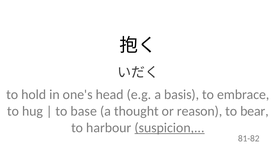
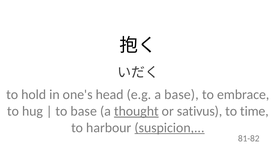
a basis: basis -> base
thought underline: none -> present
reason: reason -> sativus
bear: bear -> time
